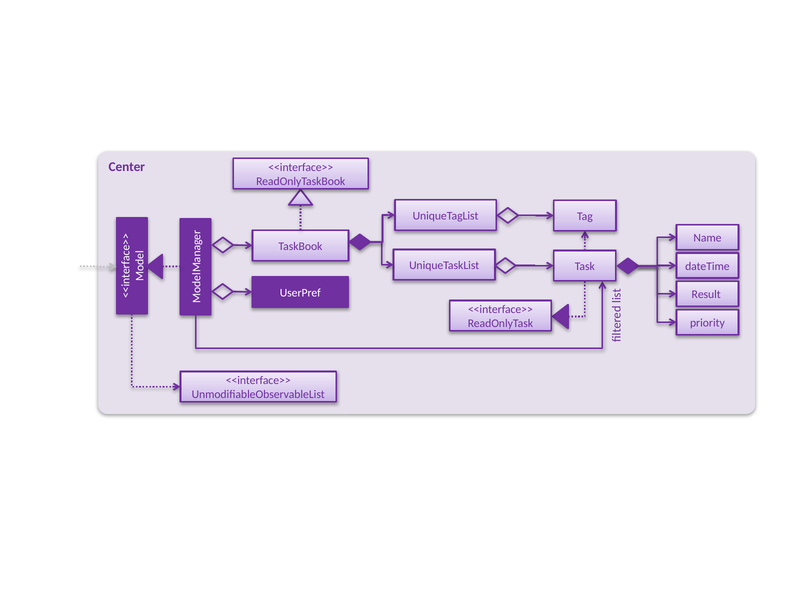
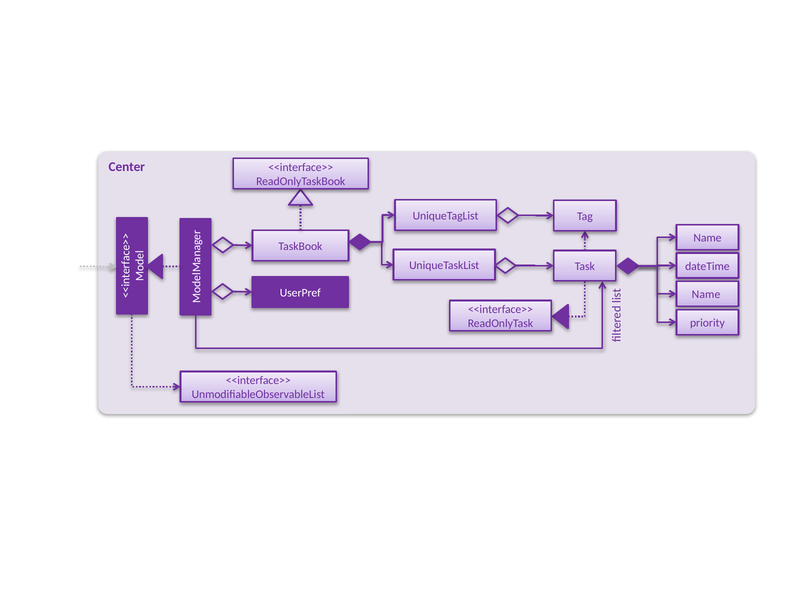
Result at (706, 295): Result -> Name
